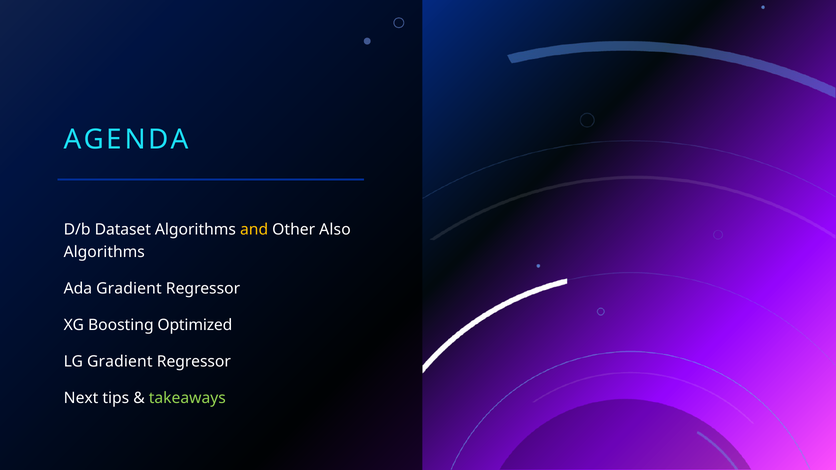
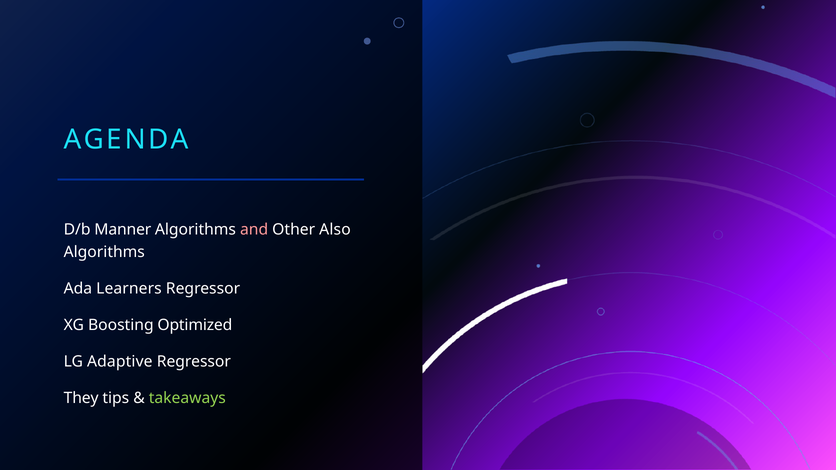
Dataset: Dataset -> Manner
and colour: yellow -> pink
Ada Gradient: Gradient -> Learners
LG Gradient: Gradient -> Adaptive
Next: Next -> They
